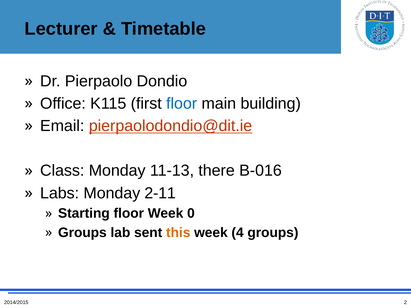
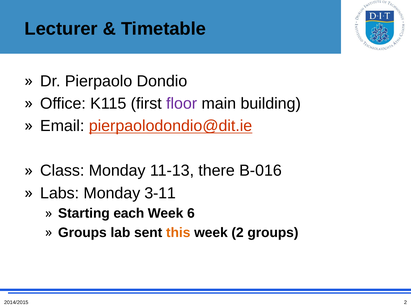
floor at (182, 104) colour: blue -> purple
2-11: 2-11 -> 3-11
Starting floor: floor -> each
0: 0 -> 6
week 4: 4 -> 2
